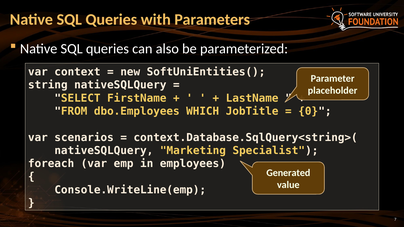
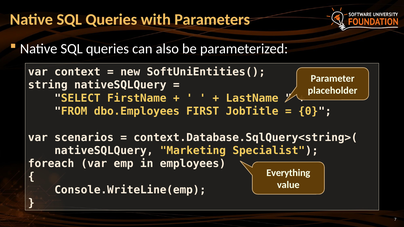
WHICH: WHICH -> FIRST
Generated: Generated -> Everything
